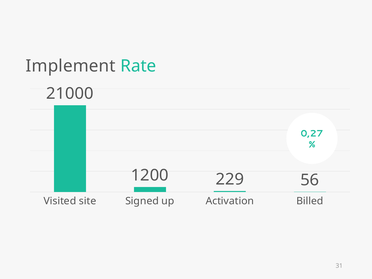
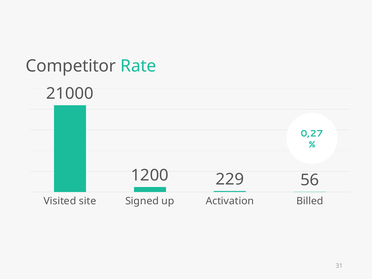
Implement: Implement -> Competitor
